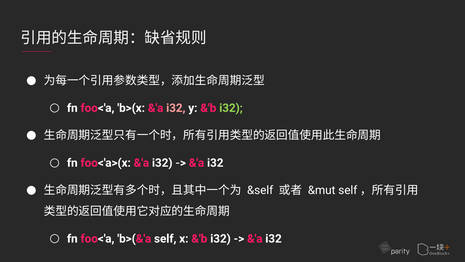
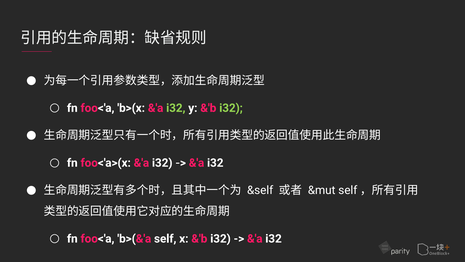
i32 at (176, 108) colour: pink -> light green
